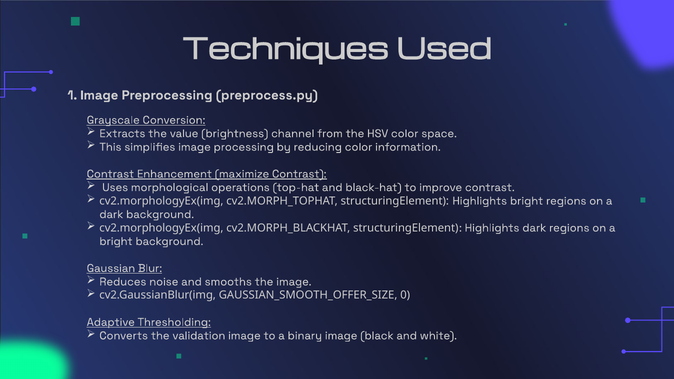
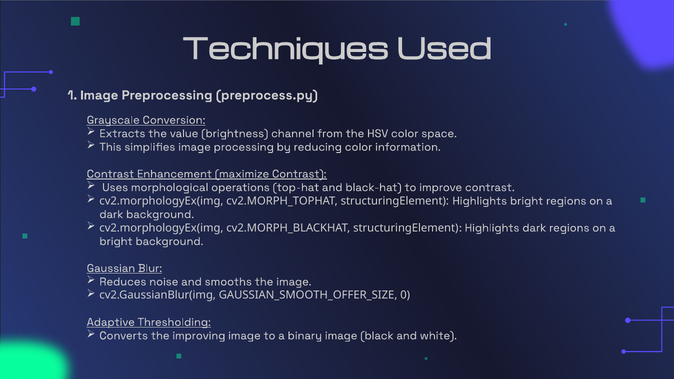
validation: validation -> improving
